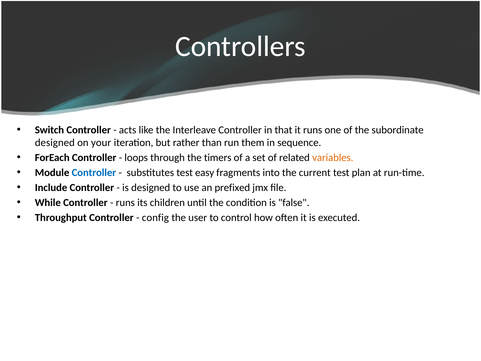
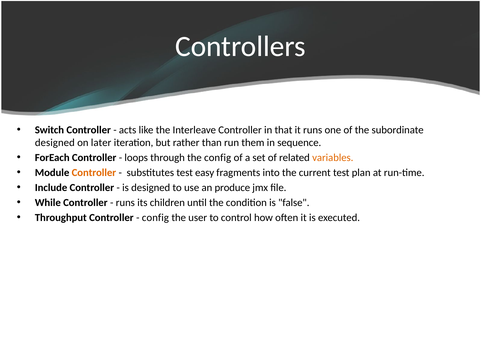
your: your -> later
the timers: timers -> config
Controller at (94, 173) colour: blue -> orange
prefixed: prefixed -> produce
